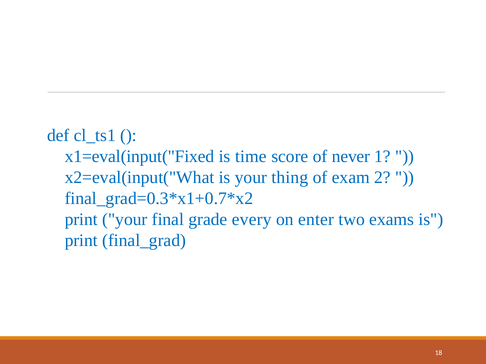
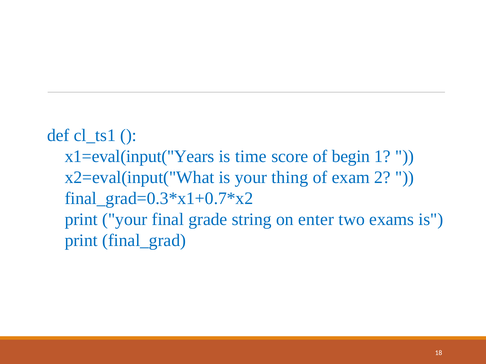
x1=eval(input("Fixed: x1=eval(input("Fixed -> x1=eval(input("Years
never: never -> begin
every: every -> string
